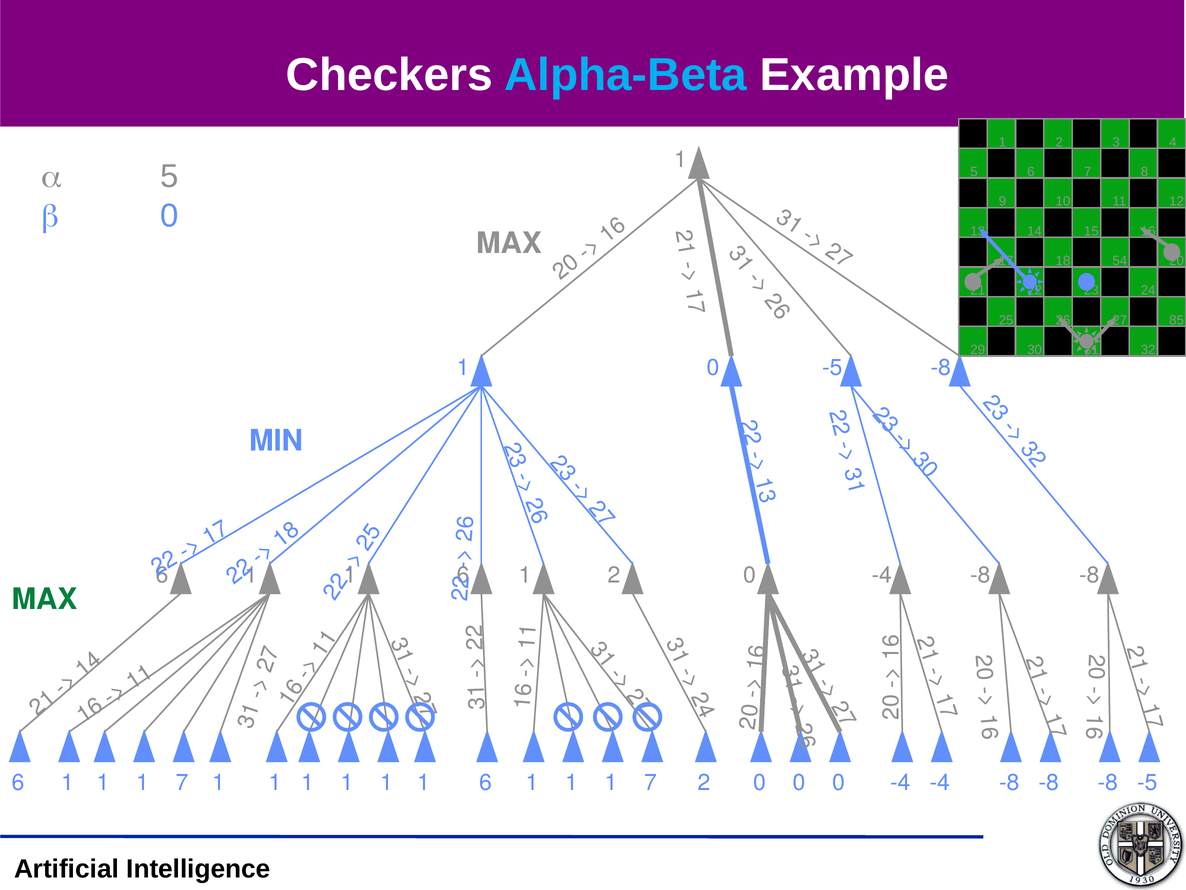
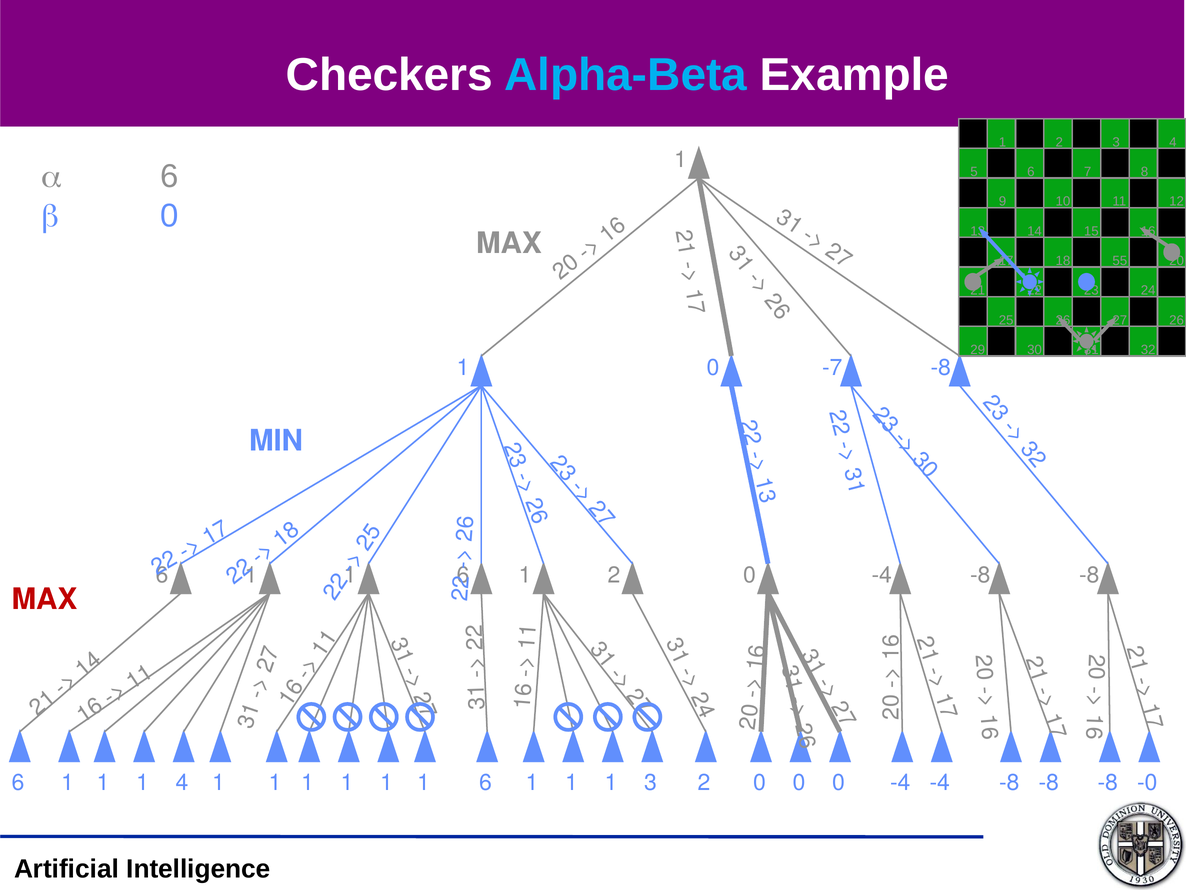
a 5: 5 -> 6
54: 54 -> 55
85 at (1177, 320): 85 -> 26
0 -5: -5 -> -7
MAX at (45, 599) colour: green -> red
7 at (182, 782): 7 -> 4
7 at (651, 782): 7 -> 3
-5 at (1148, 782): -5 -> -0
